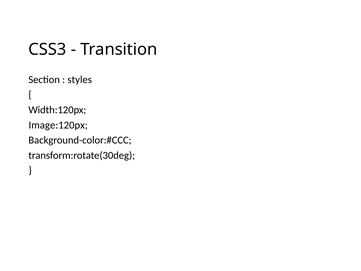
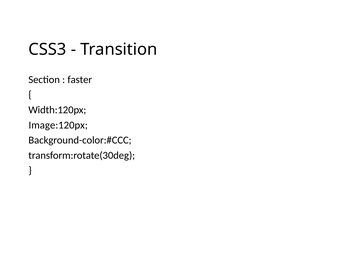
styles: styles -> faster
